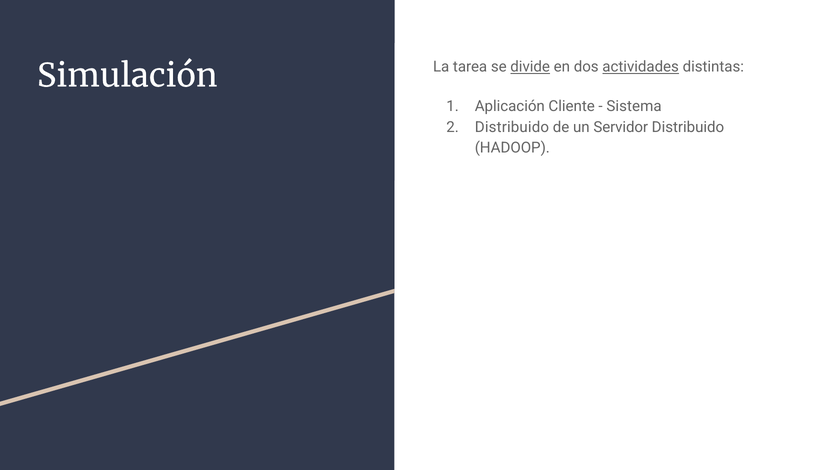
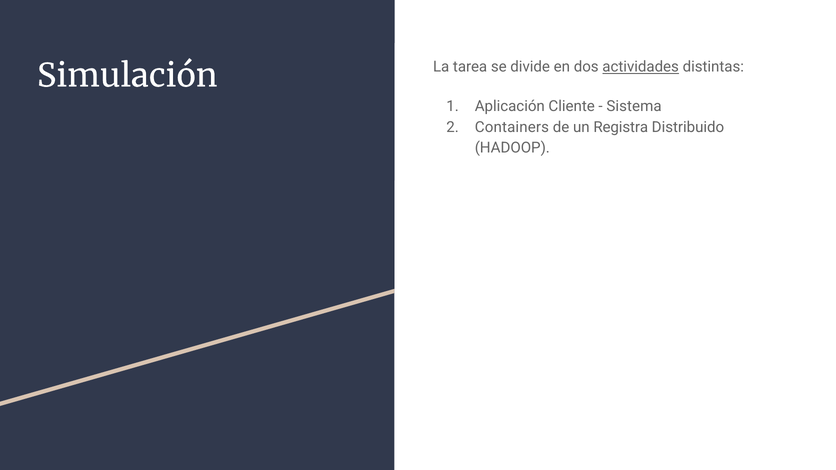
divide underline: present -> none
Distribuido at (512, 127): Distribuido -> Containers
Servidor: Servidor -> Registra
